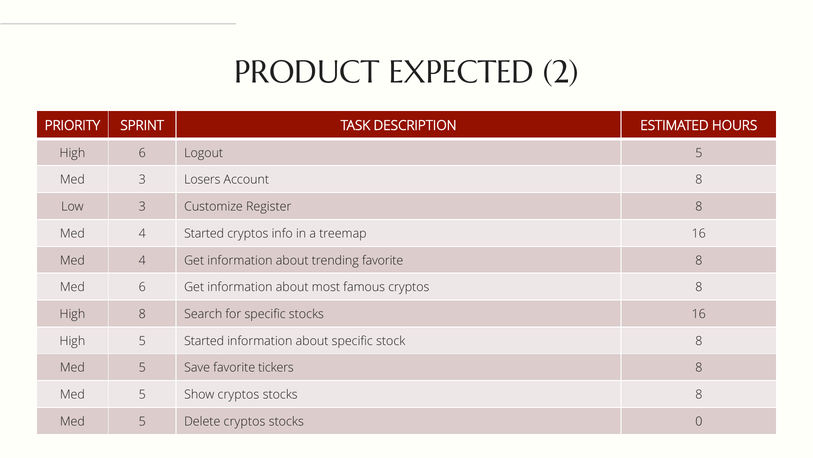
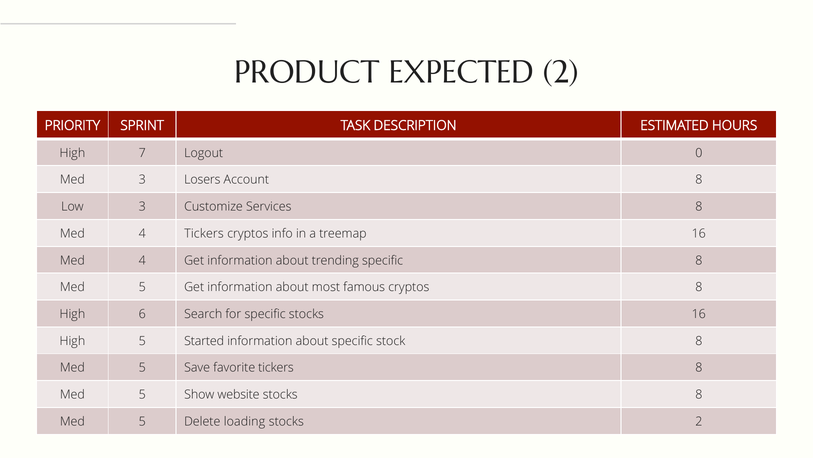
High 6: 6 -> 7
Logout 5: 5 -> 0
Register: Register -> Services
4 Started: Started -> Tickers
trending favorite: favorite -> specific
6 at (142, 287): 6 -> 5
High 8: 8 -> 6
Show cryptos: cryptos -> website
Delete cryptos: cryptos -> loading
stocks 0: 0 -> 2
